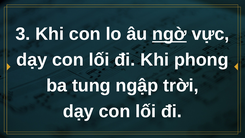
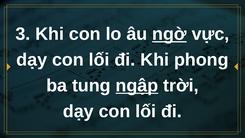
ngập underline: none -> present
